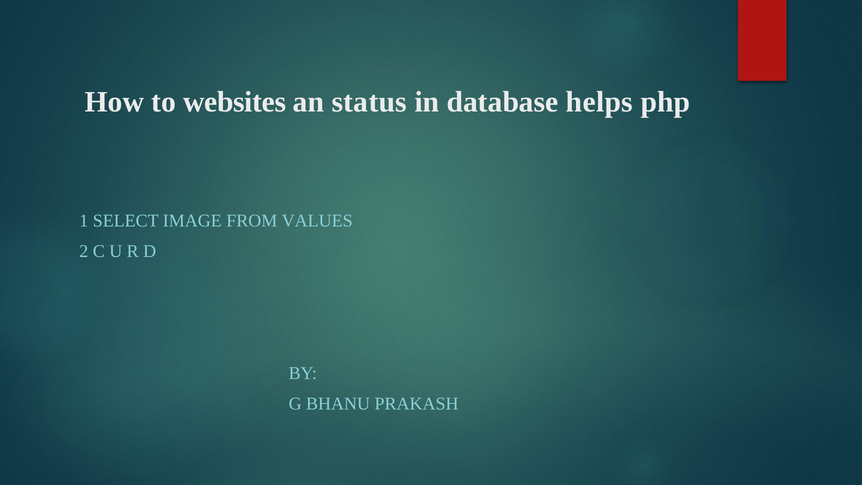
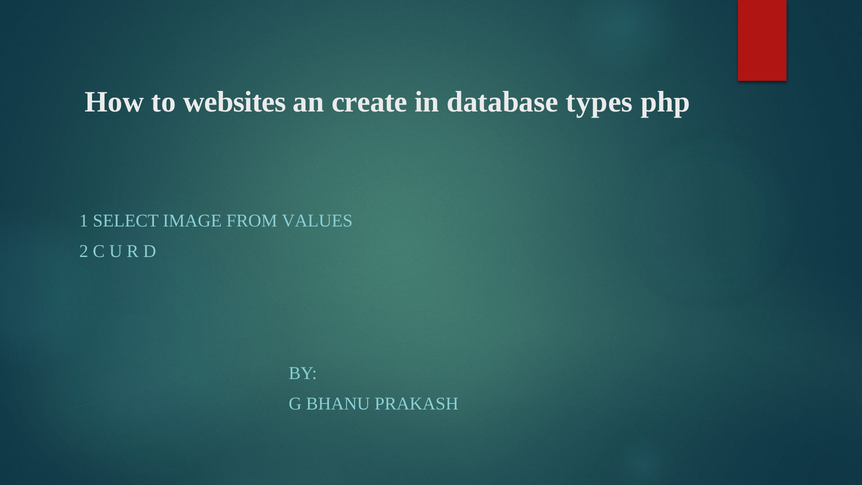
status: status -> create
helps: helps -> types
